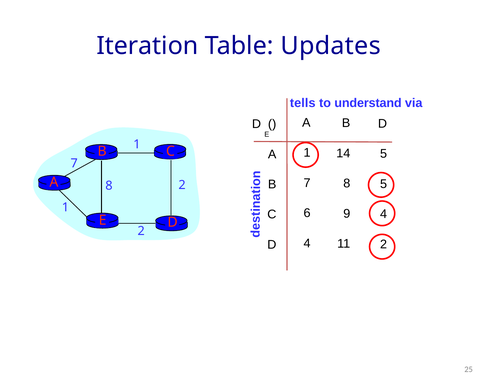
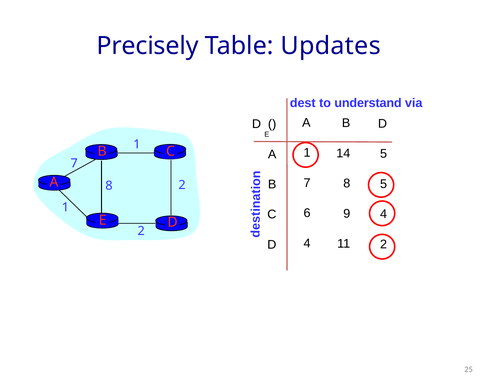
Iteration: Iteration -> Precisely
tells: tells -> dest
